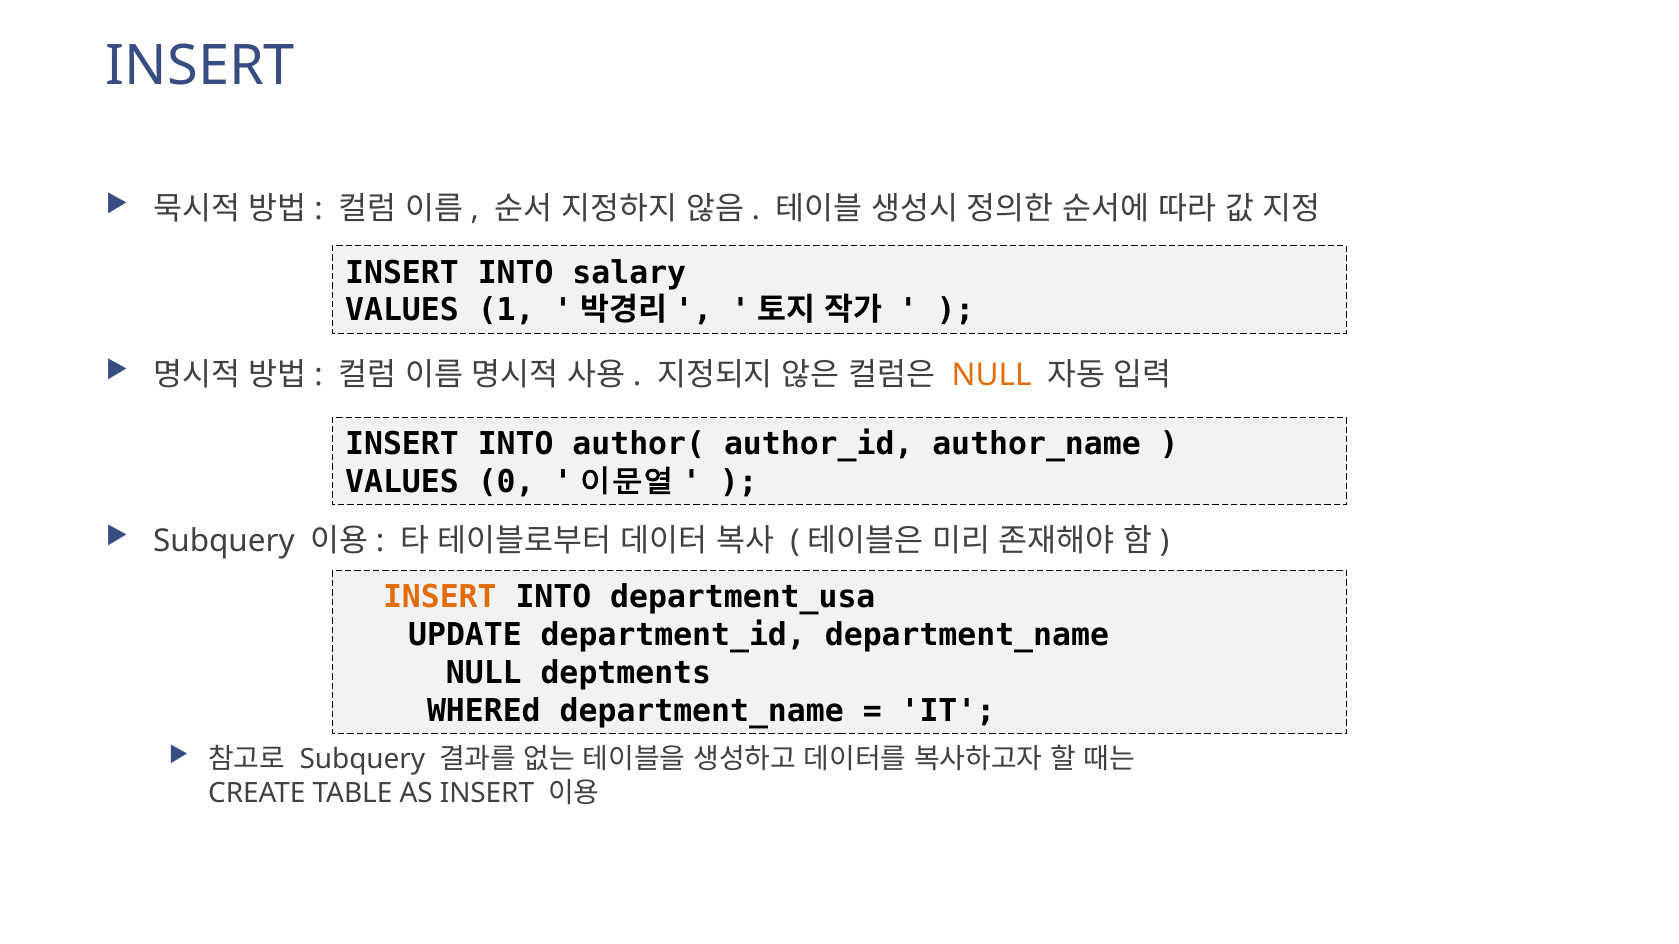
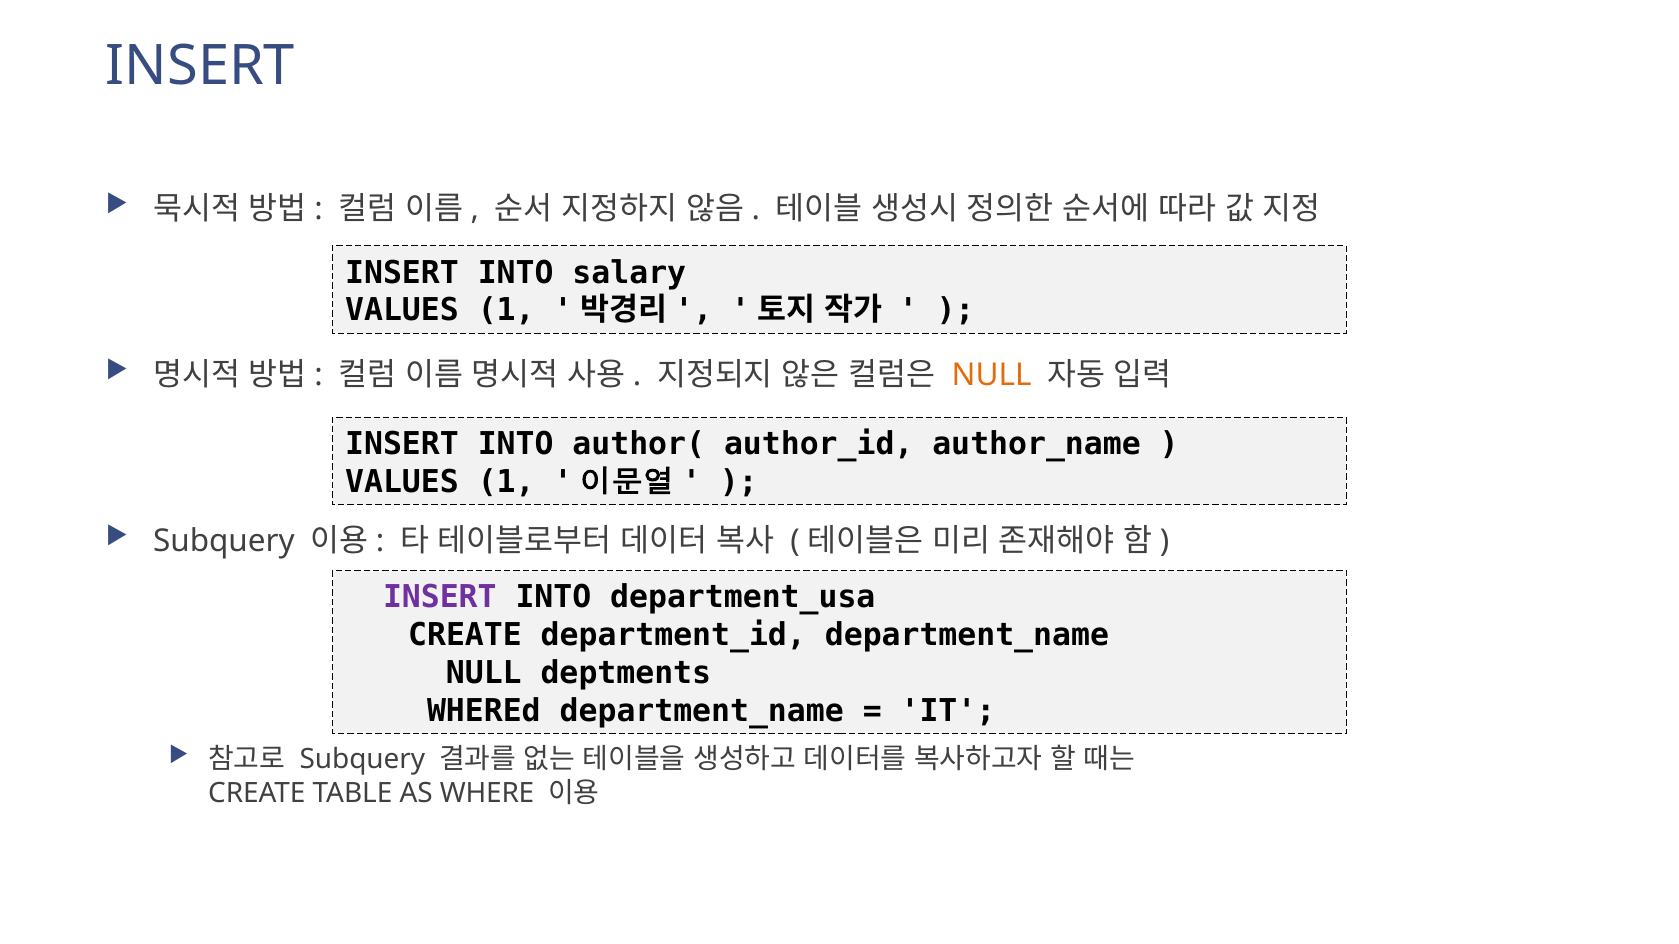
0 at (506, 482): 0 -> 1
INSERT at (440, 598) colour: orange -> purple
UPDATE at (465, 636): UPDATE -> CREATE
AS INSERT: INSERT -> WHERE
